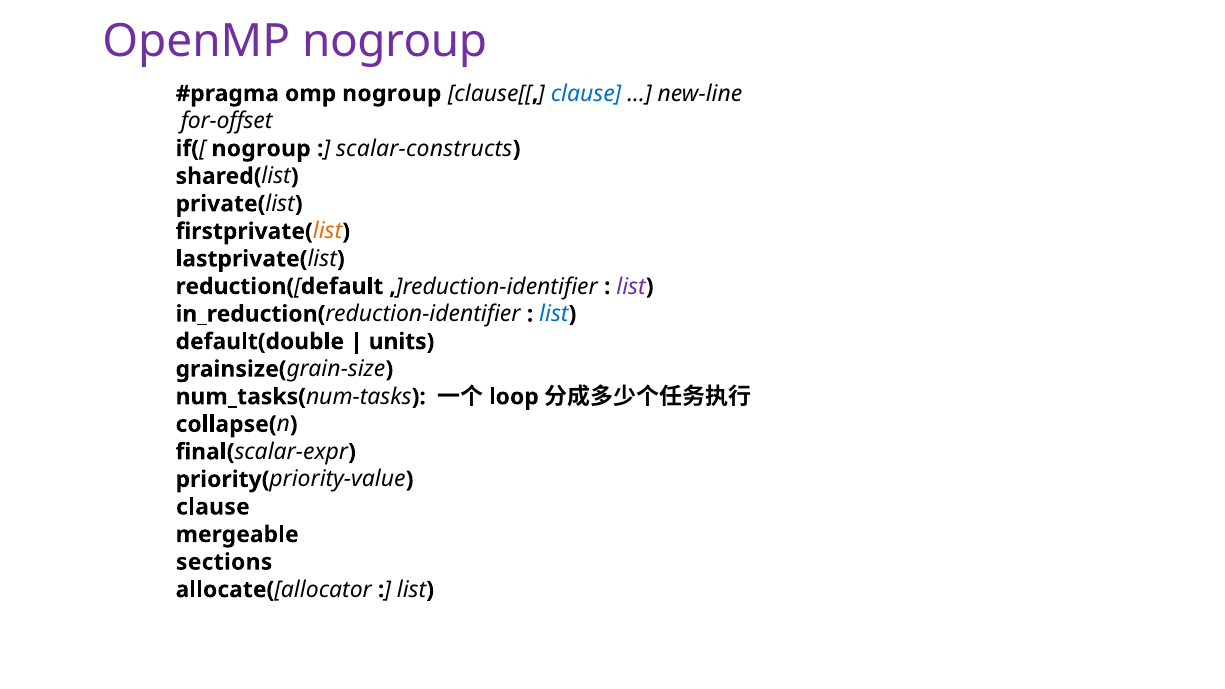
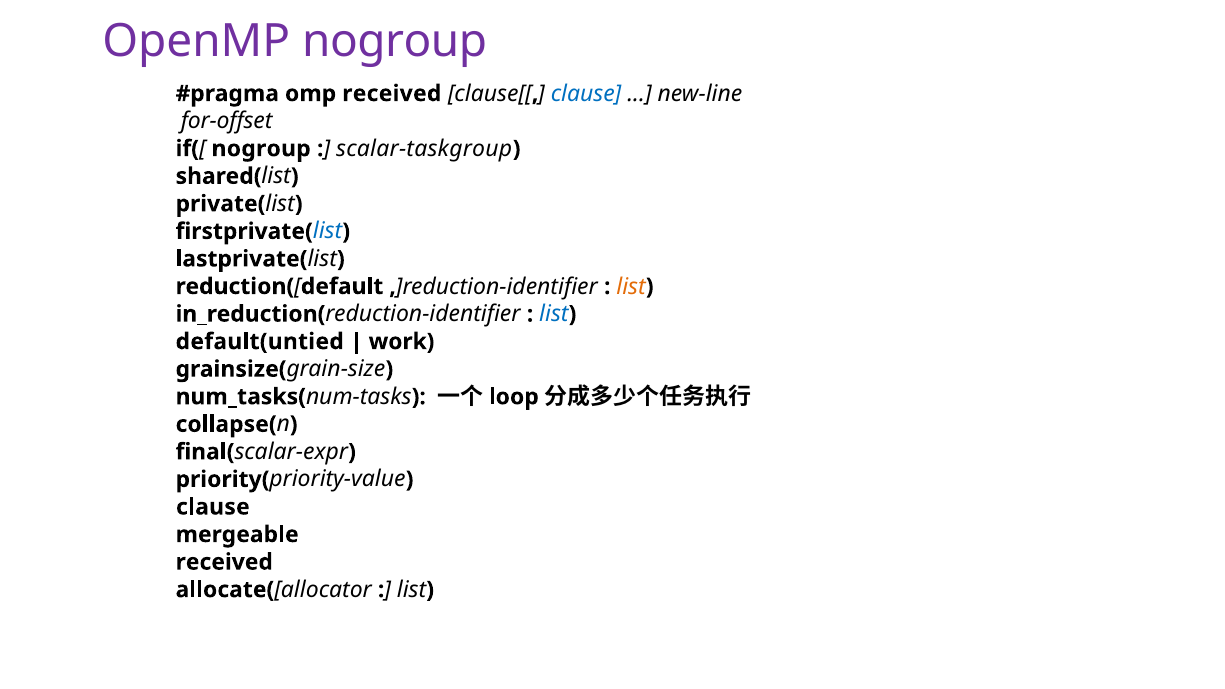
omp nogroup: nogroup -> received
scalar-constructs: scalar-constructs -> scalar-taskgroup
list at (328, 231) colour: orange -> blue
list at (631, 286) colour: purple -> orange
default(double: default(double -> default(untied
units: units -> work
sections at (224, 562): sections -> received
